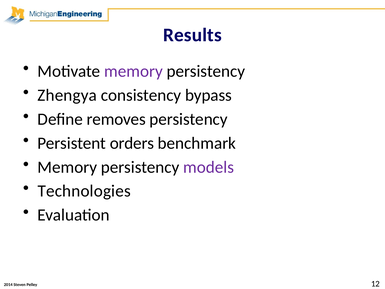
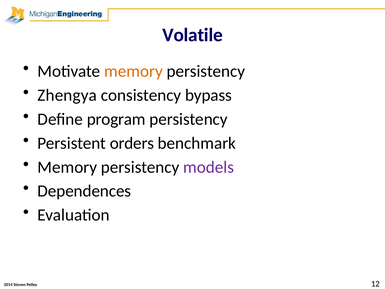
Results: Results -> Volatile
memory at (133, 71) colour: purple -> orange
removes: removes -> program
Technologies: Technologies -> Dependences
